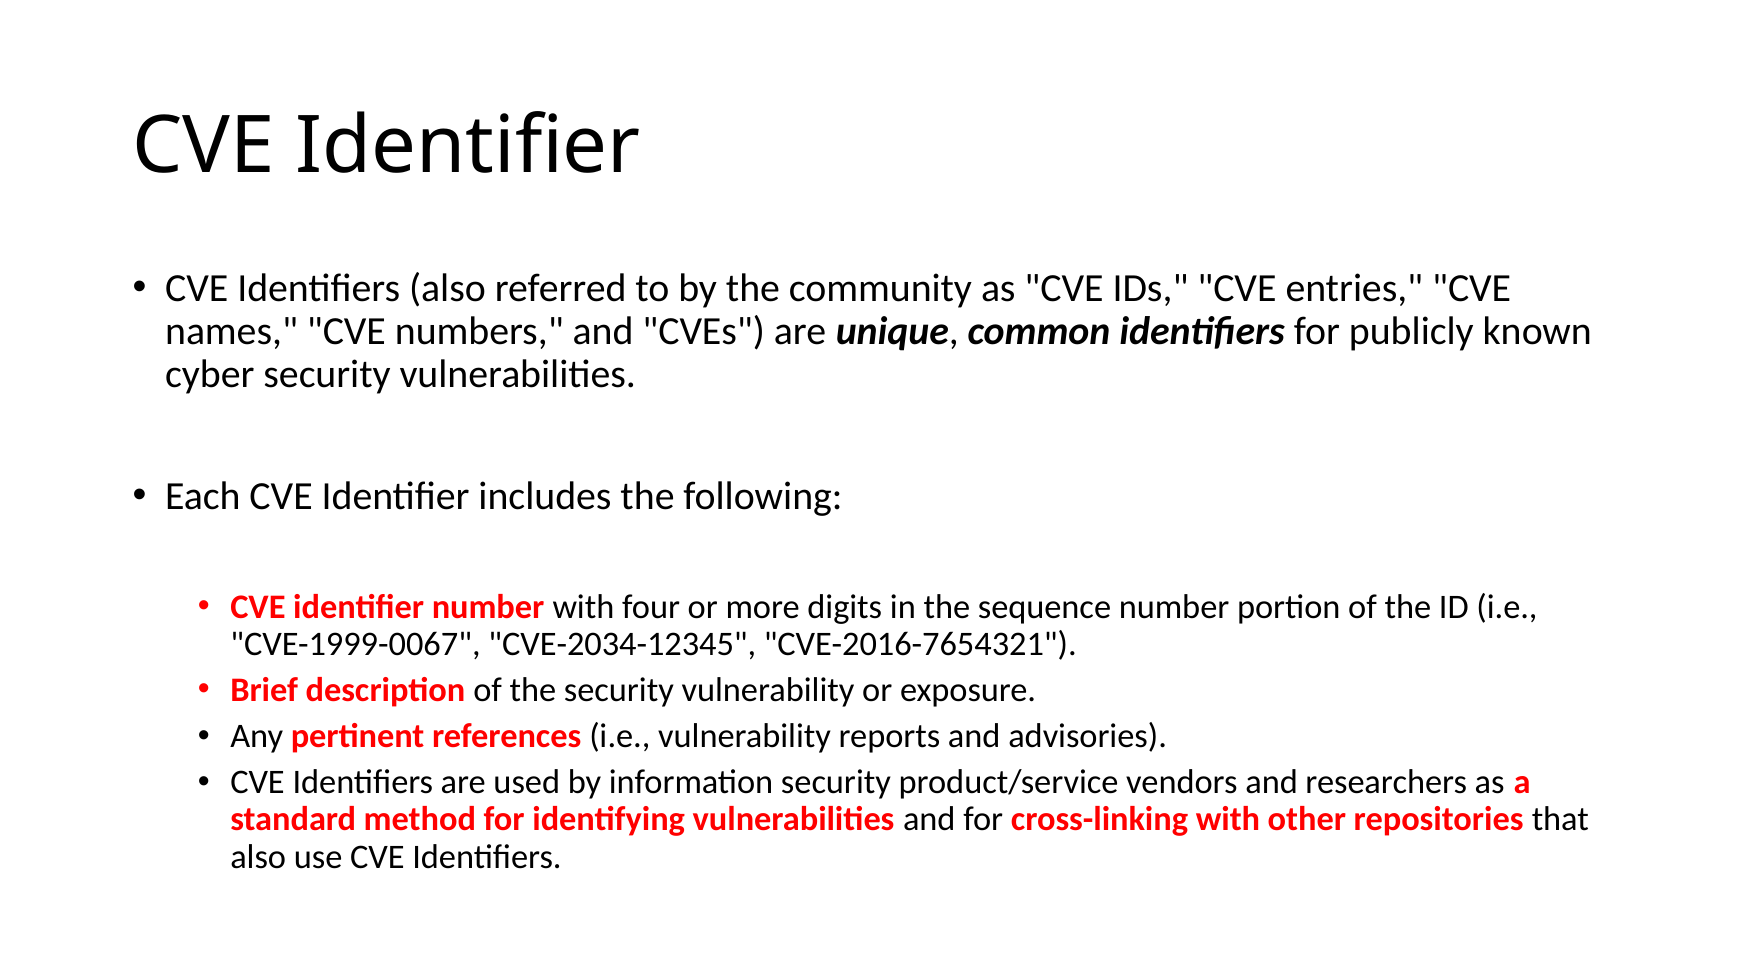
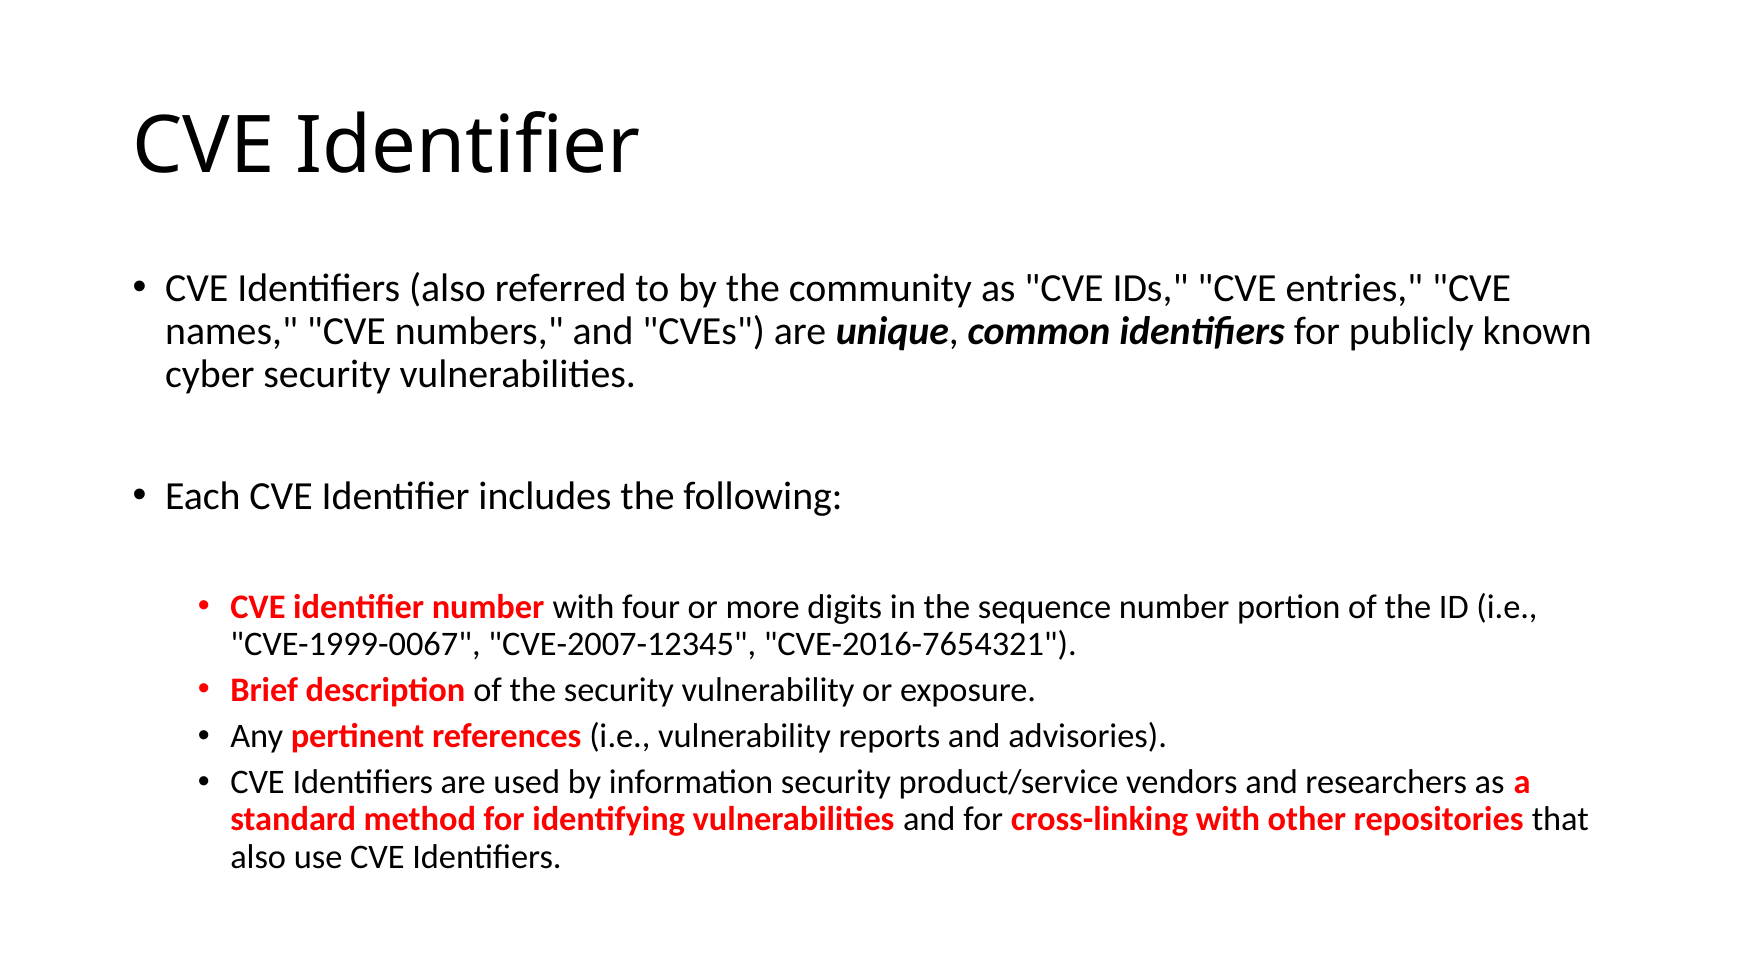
CVE-2034-12345: CVE-2034-12345 -> CVE-2007-12345
